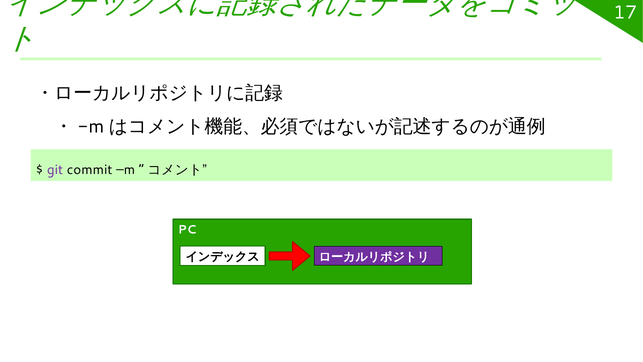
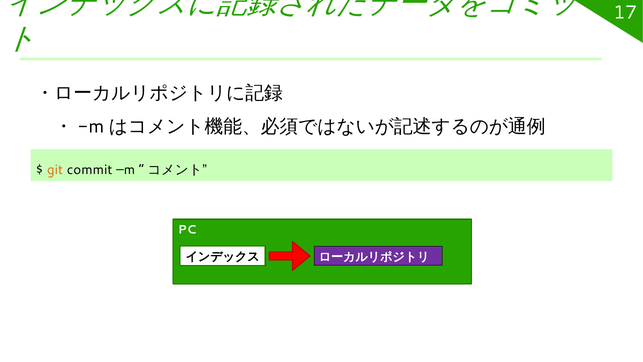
git colour: purple -> orange
